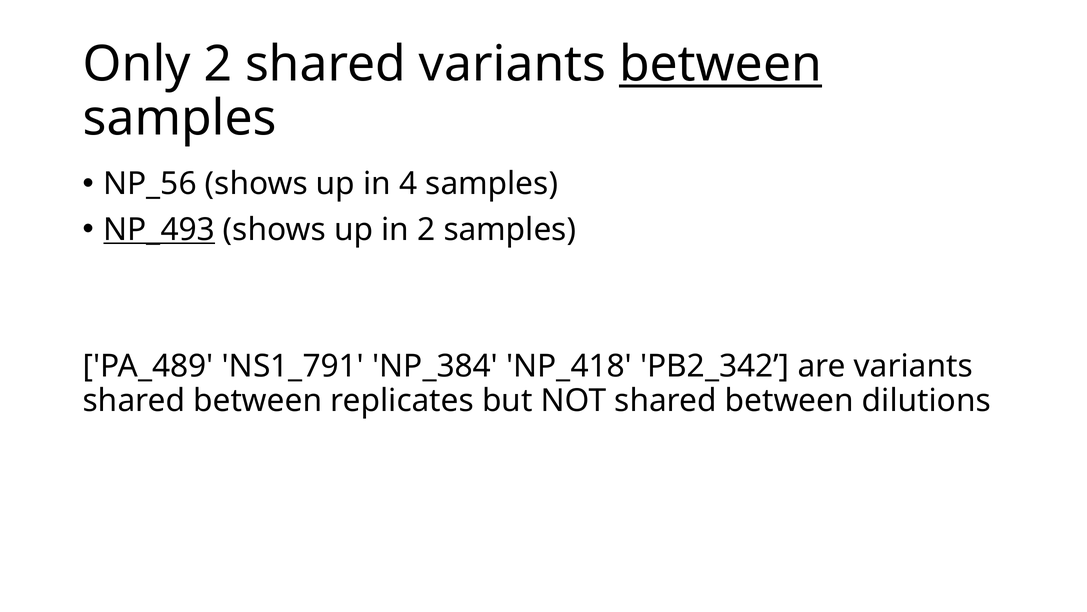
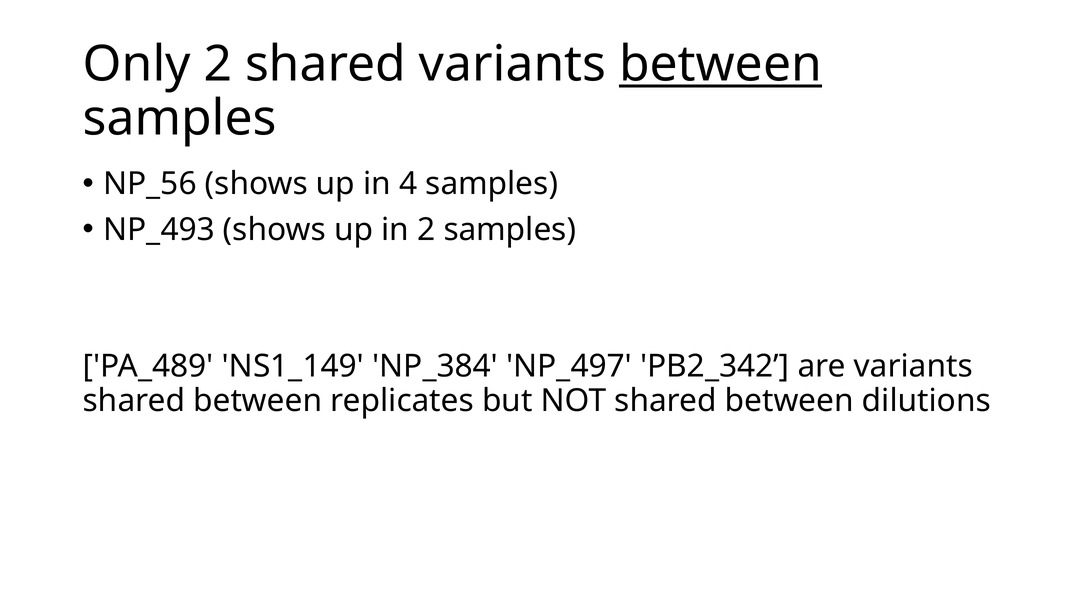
NP_493 underline: present -> none
NS1_791: NS1_791 -> NS1_149
NP_418: NP_418 -> NP_497
